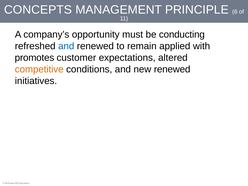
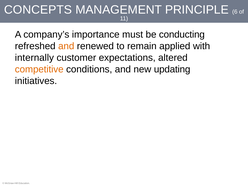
opportunity: opportunity -> importance
and at (66, 46) colour: blue -> orange
promotes: promotes -> internally
new renewed: renewed -> updating
